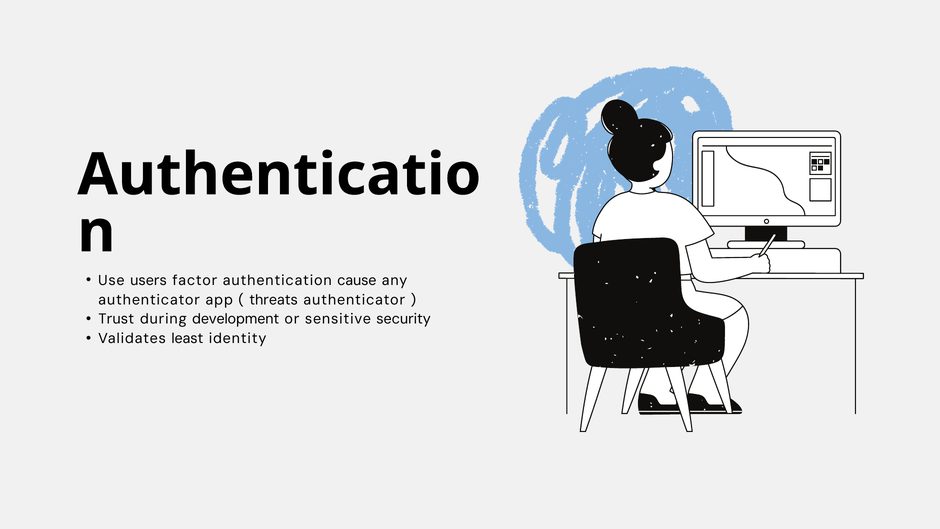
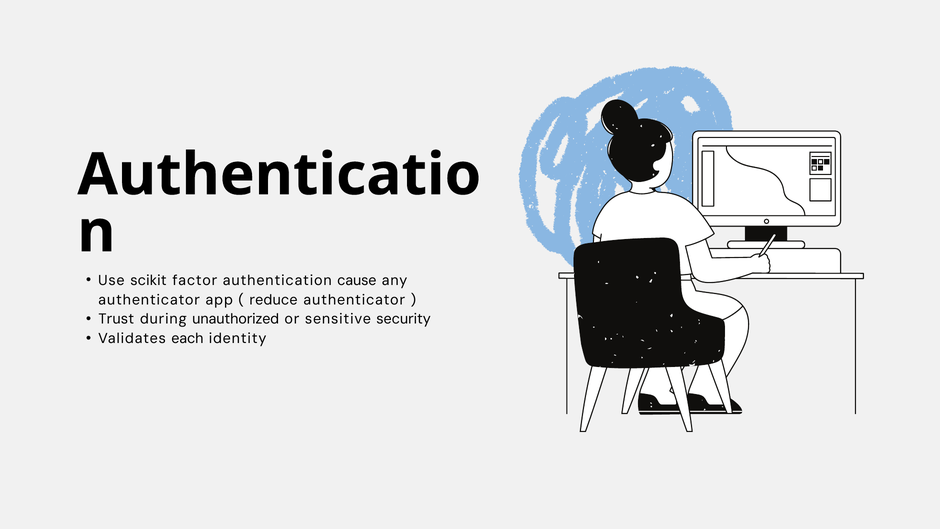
users: users -> scikit
threats: threats -> reduce
development: development -> unauthorized
least: least -> each
